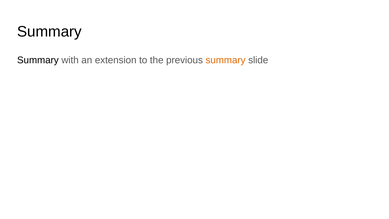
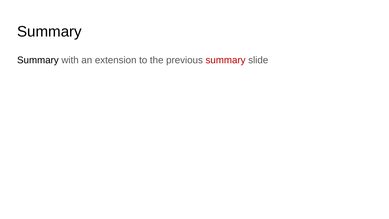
summary at (226, 60) colour: orange -> red
